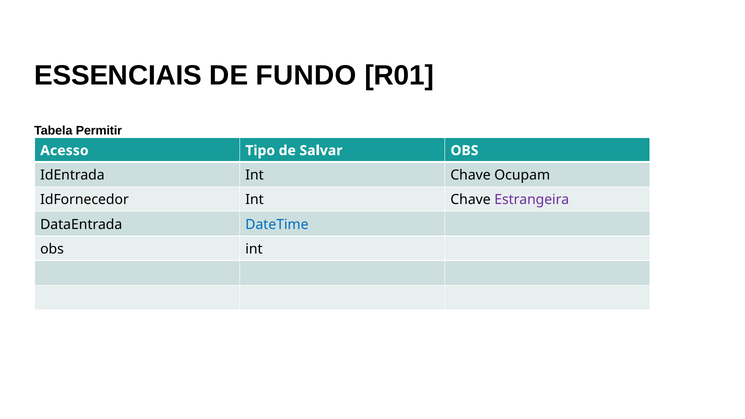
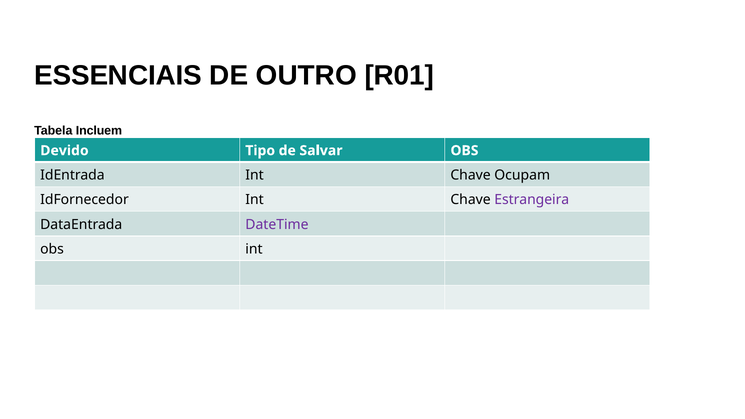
FUNDO: FUNDO -> OUTRO
Permitir: Permitir -> Incluem
Acesso: Acesso -> Devido
DateTime colour: blue -> purple
